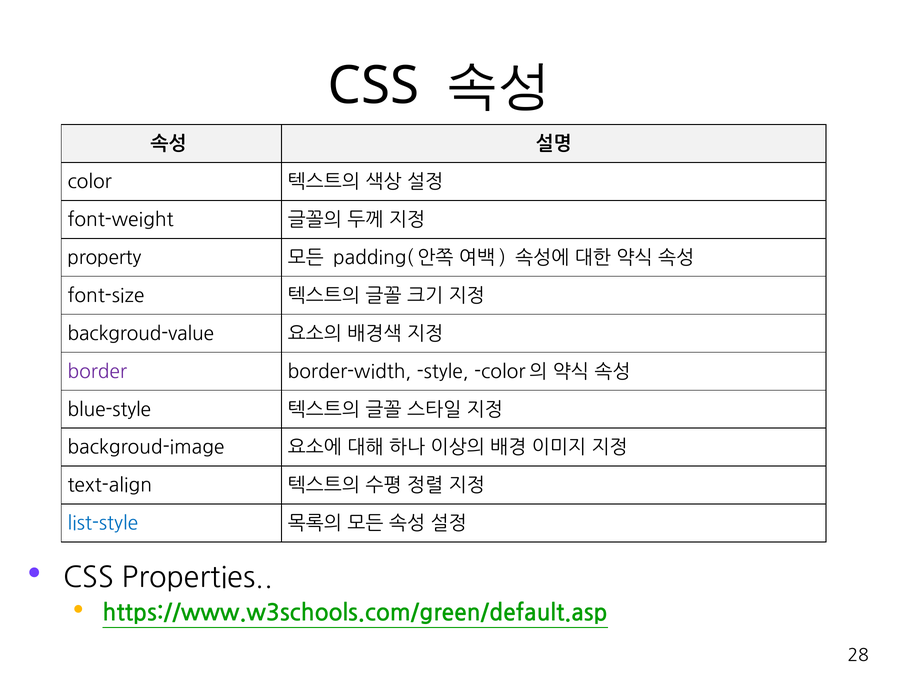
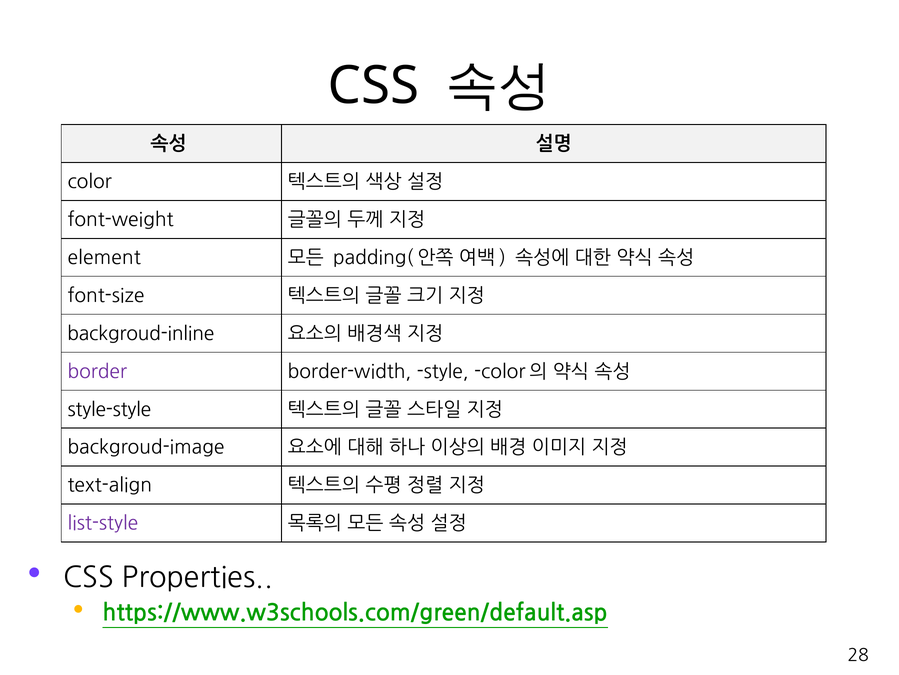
property: property -> element
backgroud-value: backgroud-value -> backgroud-inline
blue-style: blue-style -> style-style
list-style colour: blue -> purple
